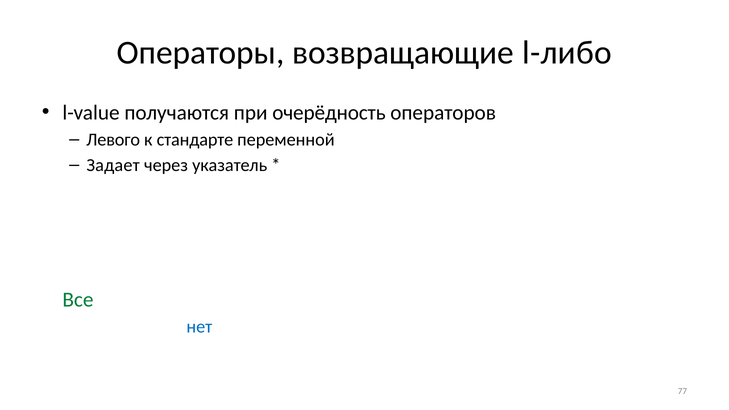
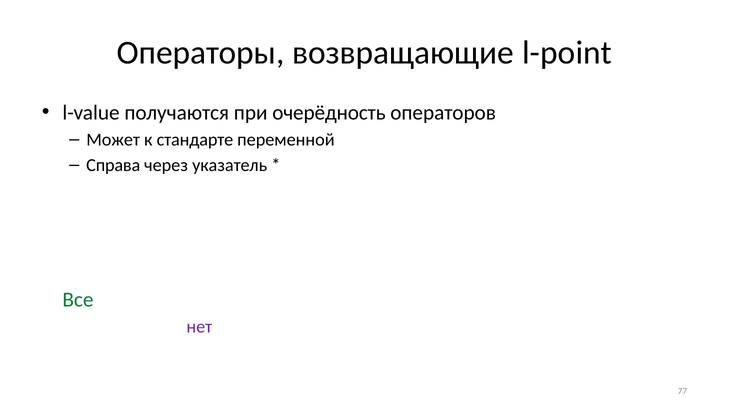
l-либо: l-либо -> l-point
Левого: Левого -> Может
Задает: Задает -> Справа
нет colour: blue -> purple
